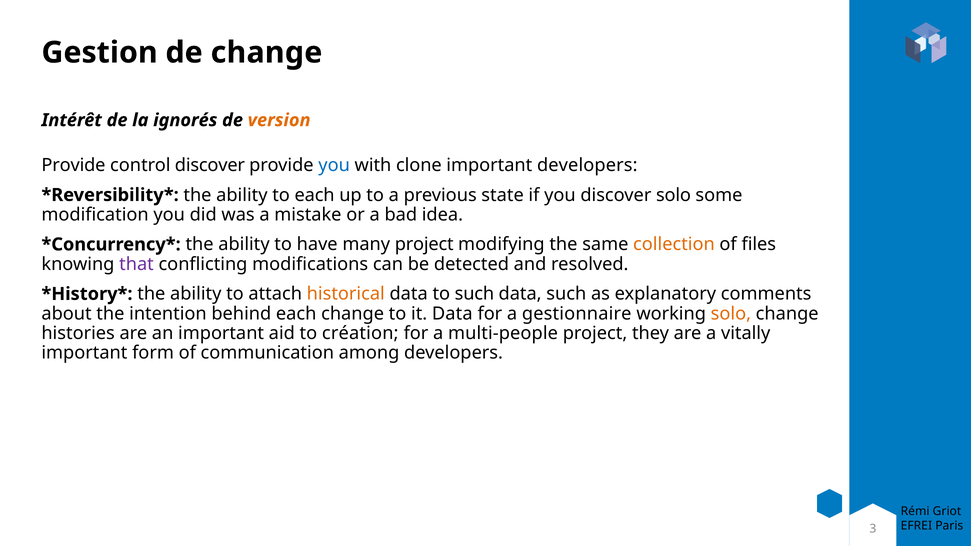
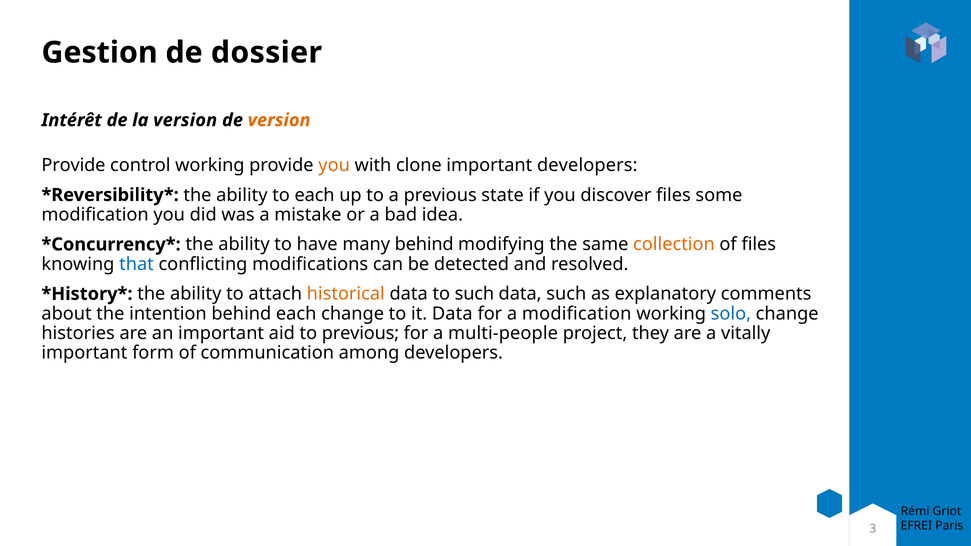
de change: change -> dossier
la ignorés: ignorés -> version
control discover: discover -> working
you at (334, 165) colour: blue -> orange
discover solo: solo -> files
many project: project -> behind
that colour: purple -> blue
a gestionnaire: gestionnaire -> modification
solo at (731, 314) colour: orange -> blue
to création: création -> previous
